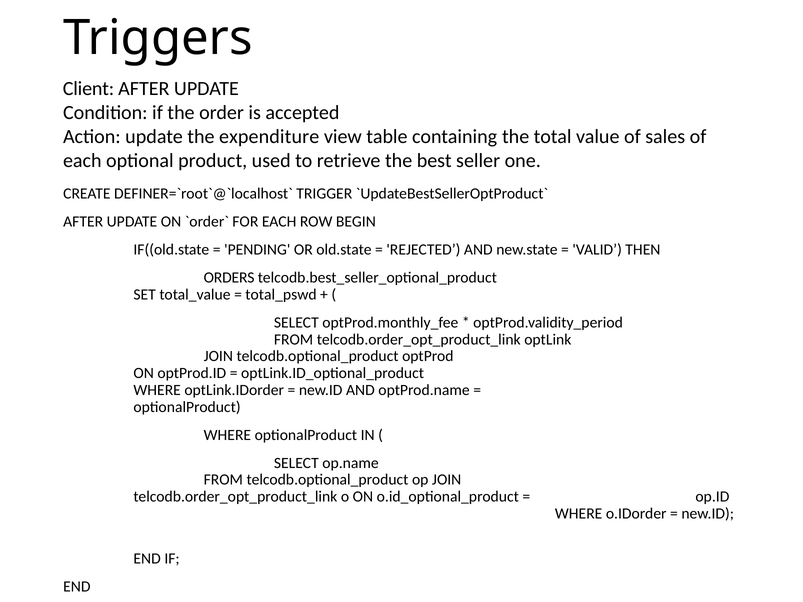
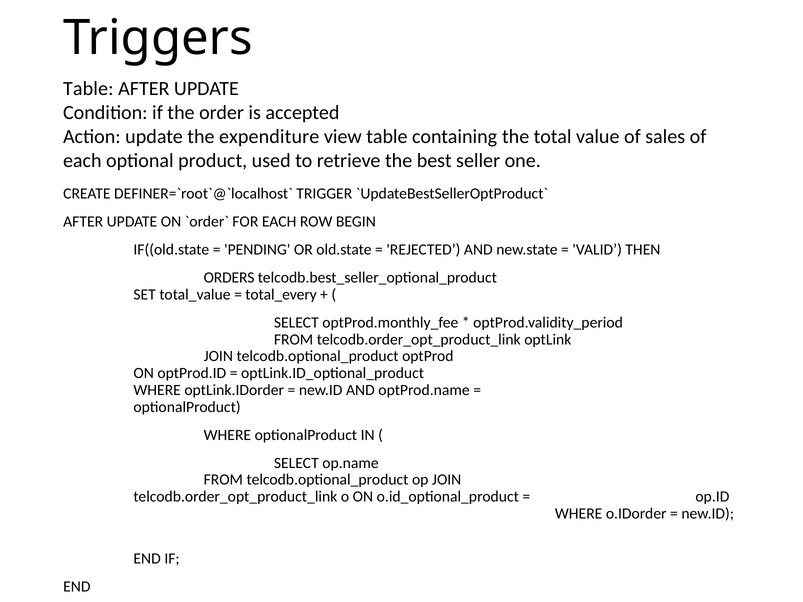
Client at (88, 89): Client -> Table
total_pswd: total_pswd -> total_every
